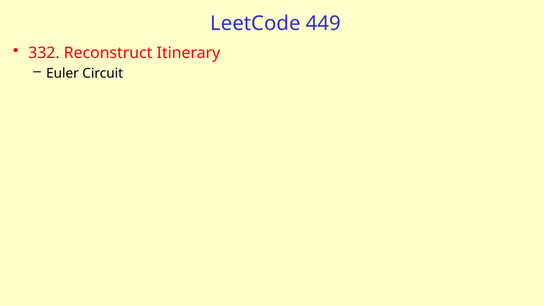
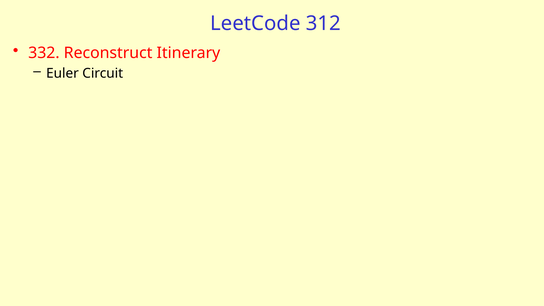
449: 449 -> 312
